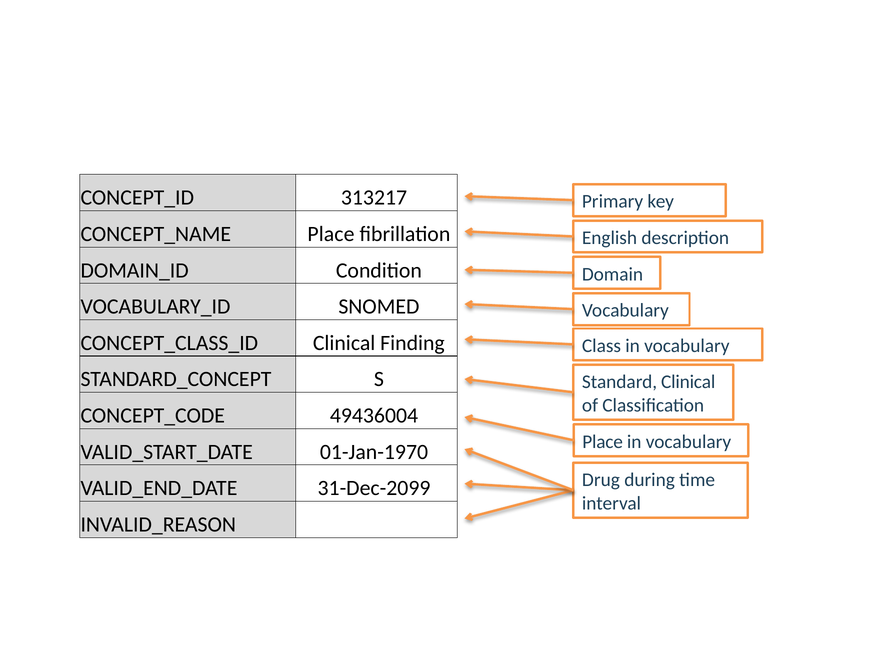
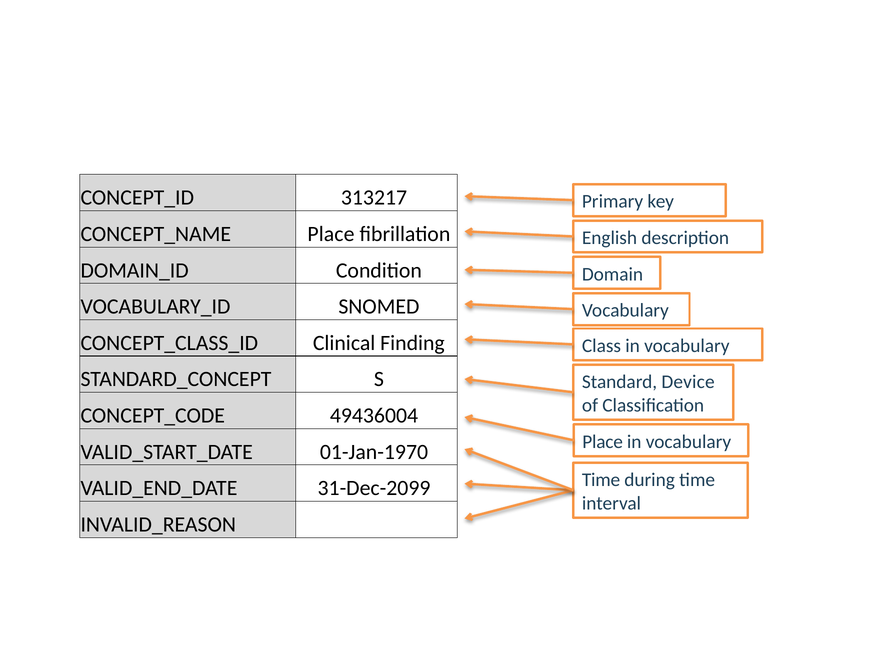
Standard Clinical: Clinical -> Device
Drug at (601, 479): Drug -> Time
